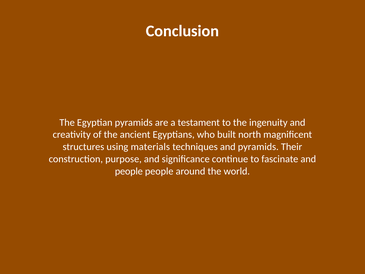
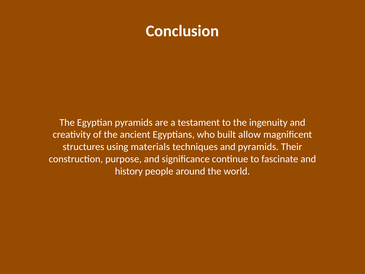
north: north -> allow
people at (129, 171): people -> history
